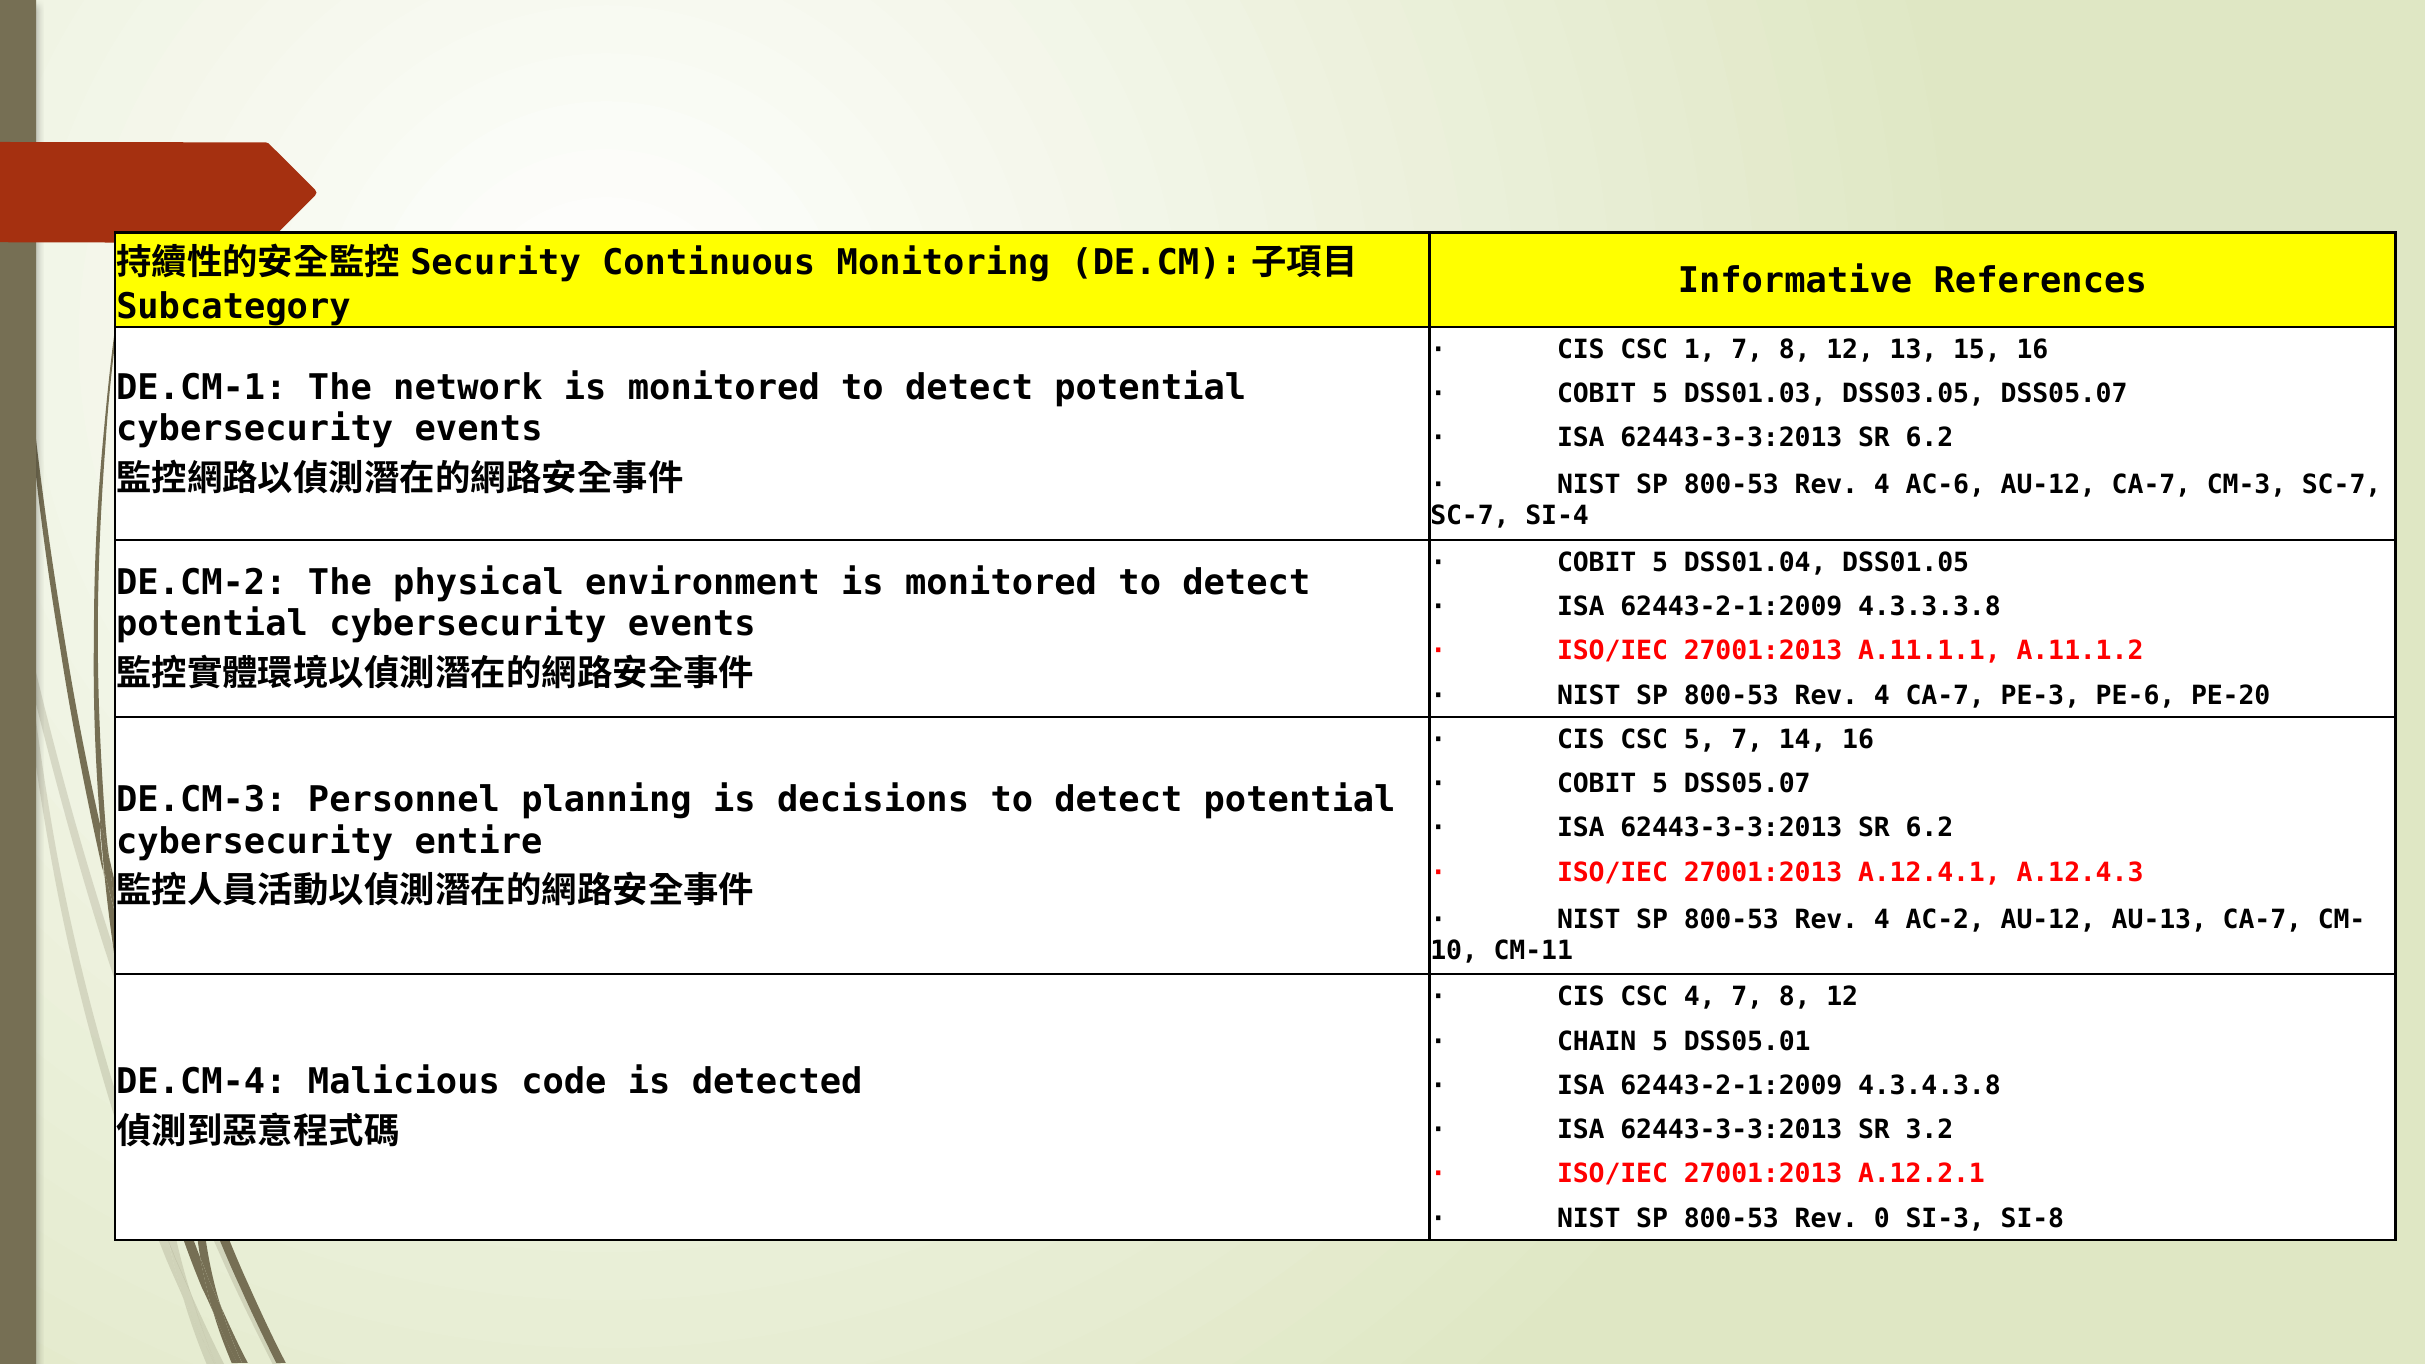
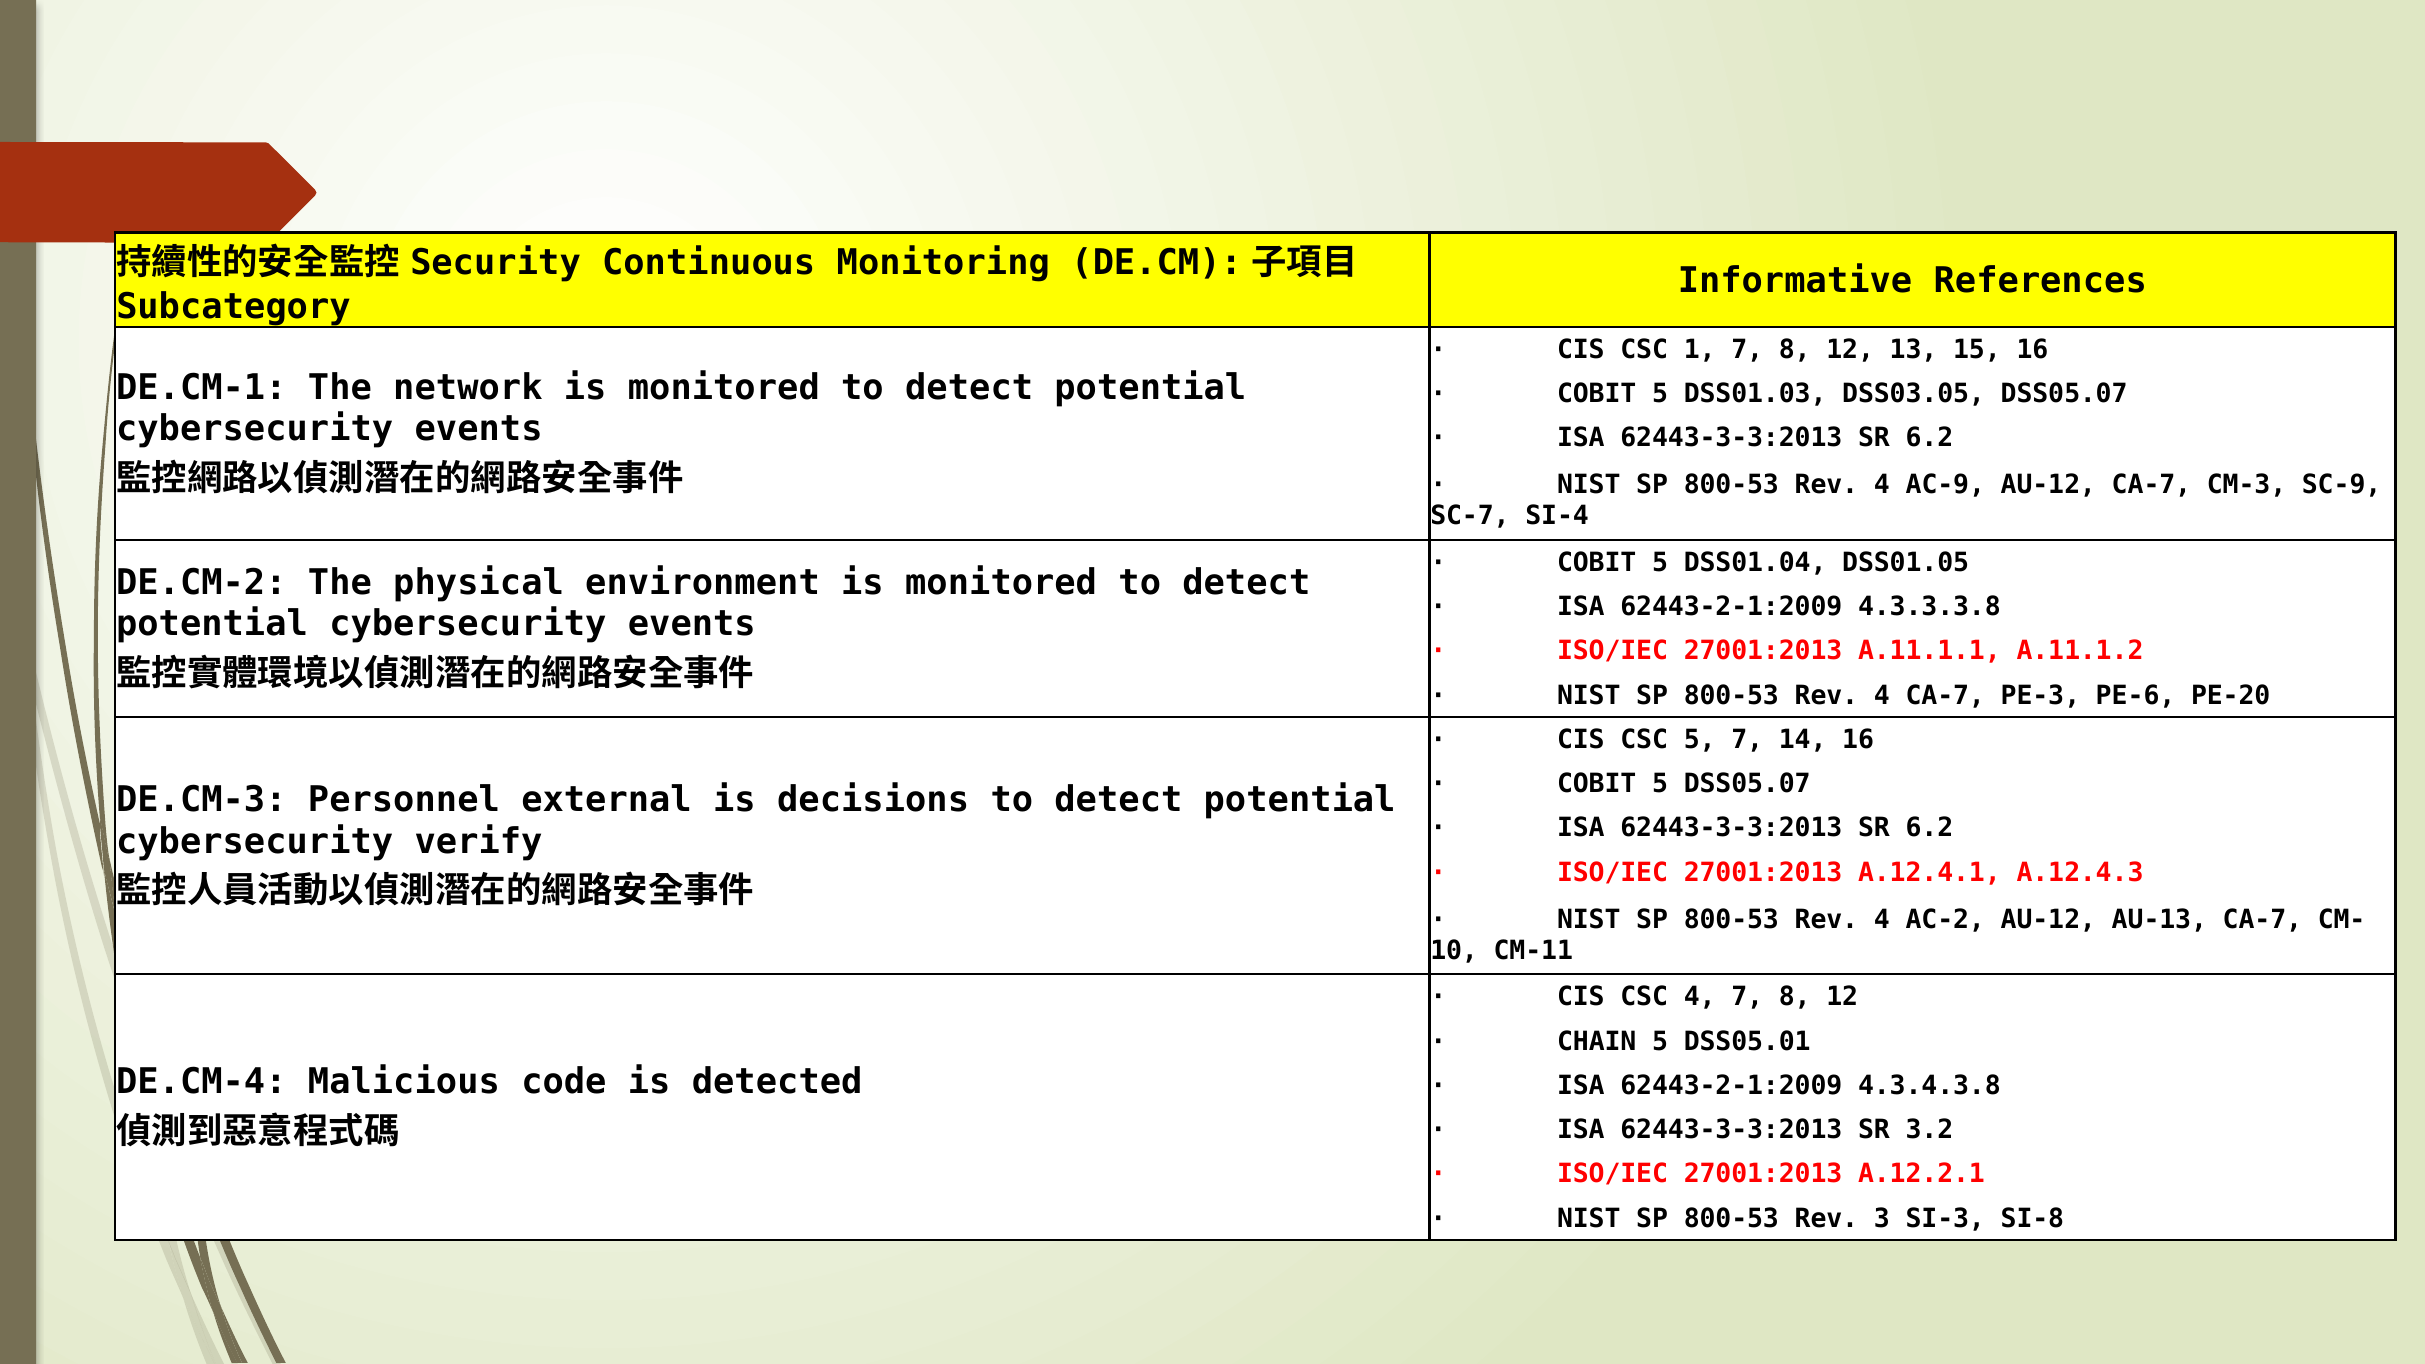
AC-6: AC-6 -> AC-9
CM-3 SC-7: SC-7 -> SC-9
planning: planning -> external
entire: entire -> verify
0: 0 -> 3
